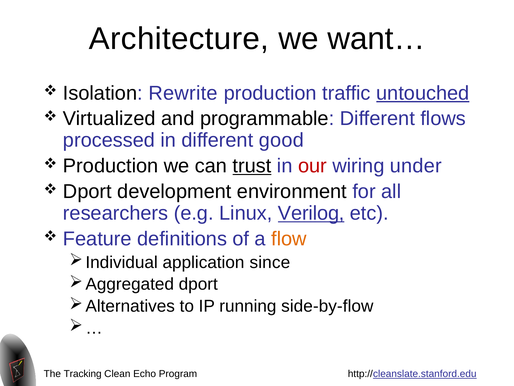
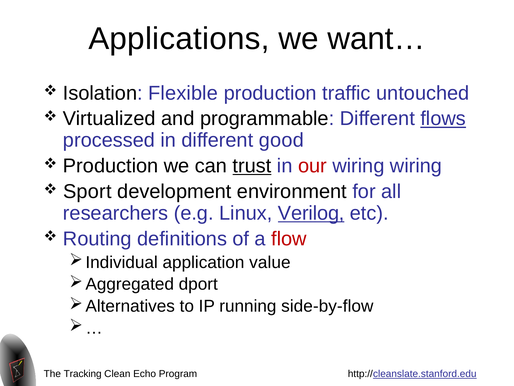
Architecture: Architecture -> Applications
Rewrite: Rewrite -> Flexible
untouched underline: present -> none
flows underline: none -> present
wiring under: under -> wiring
Dport at (87, 191): Dport -> Sport
Feature: Feature -> Routing
flow colour: orange -> red
since: since -> value
